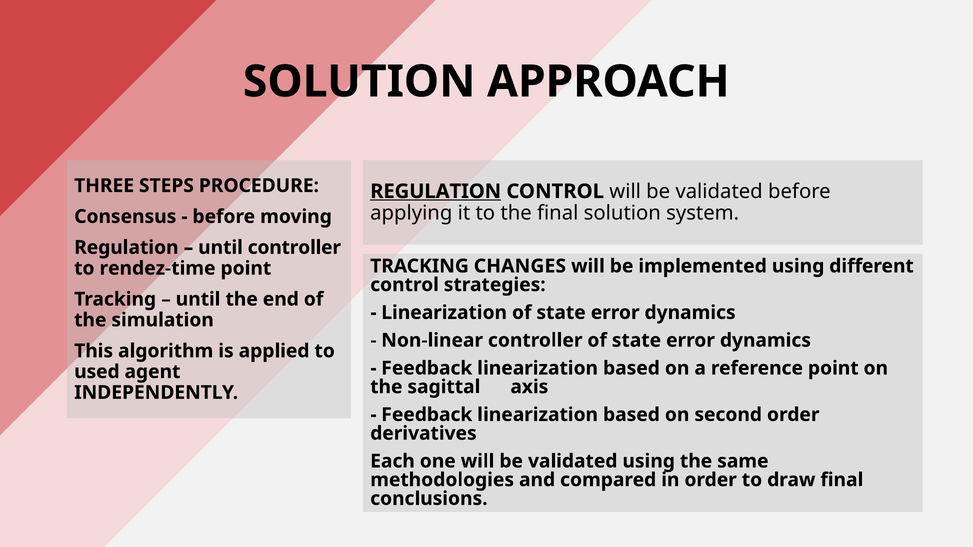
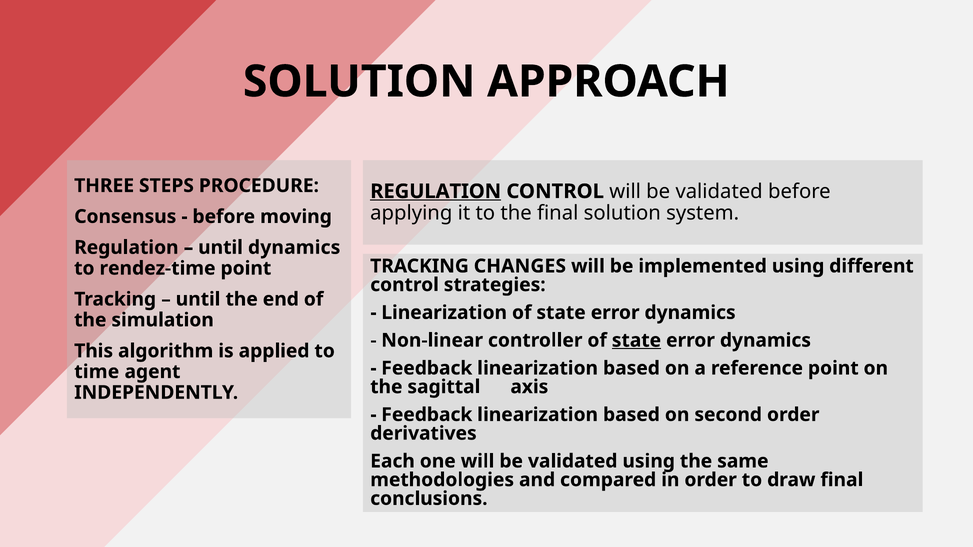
until controller: controller -> dynamics
state at (636, 341) underline: none -> present
used: used -> time
